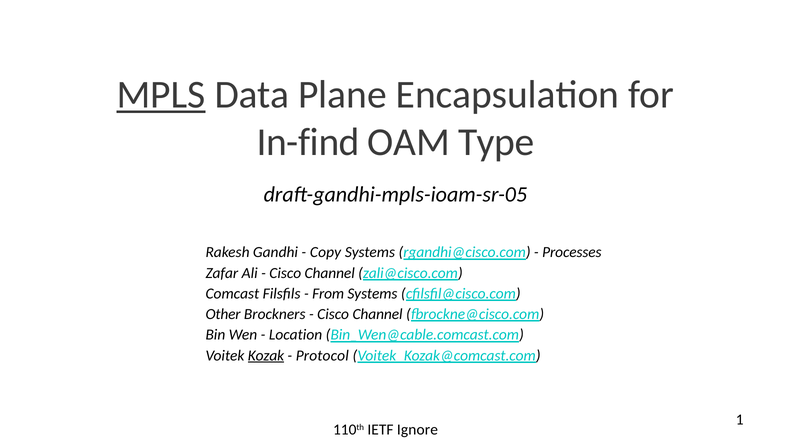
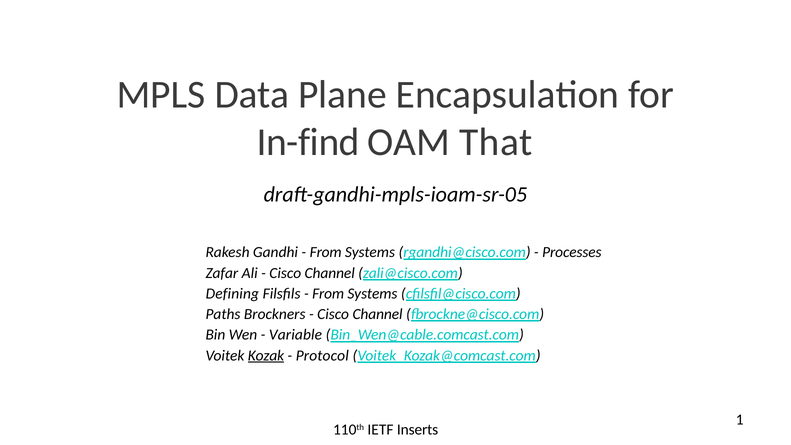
MPLS underline: present -> none
Type: Type -> That
Copy at (326, 252): Copy -> From
Comcast: Comcast -> Defining
Other: Other -> Paths
Location: Location -> Variable
Ignore: Ignore -> Inserts
